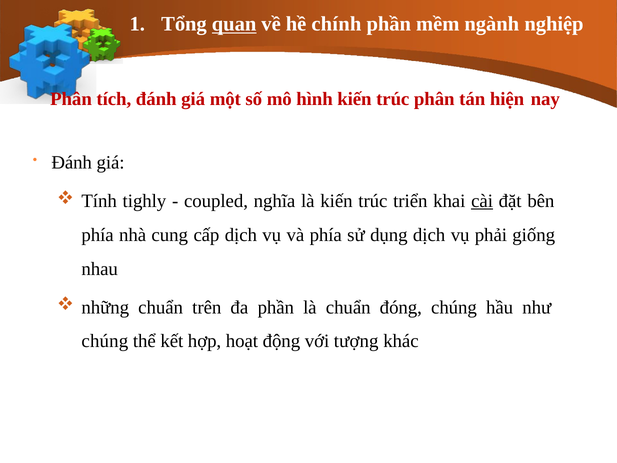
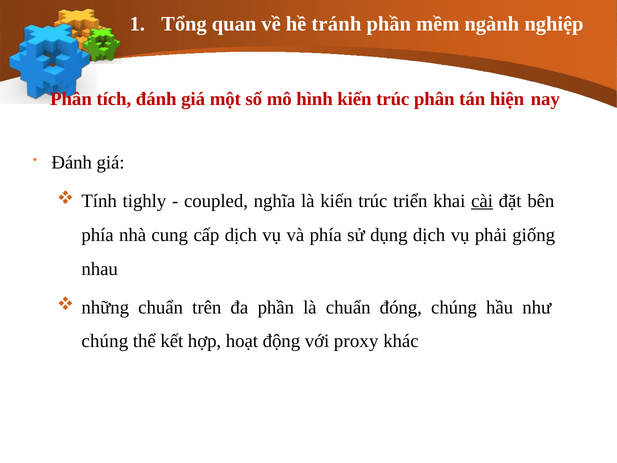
quan underline: present -> none
chính: chính -> tránh
tượng: tượng -> proxy
